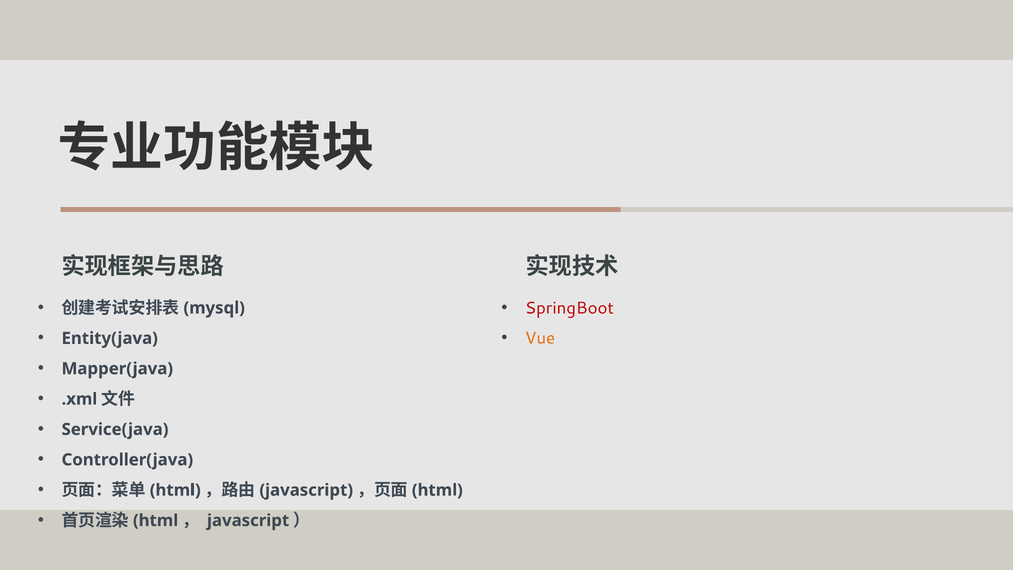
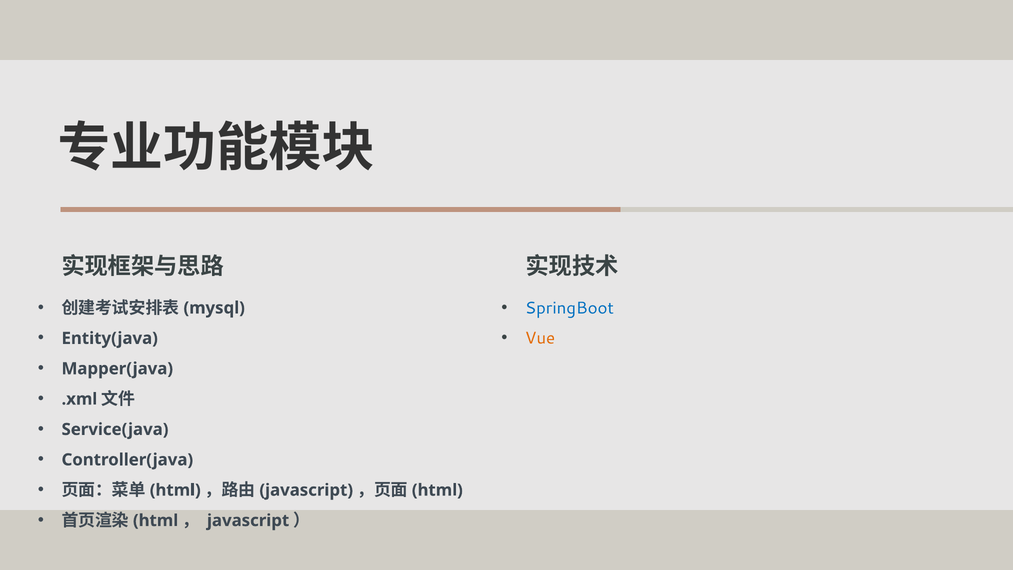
SpringBoot colour: red -> blue
